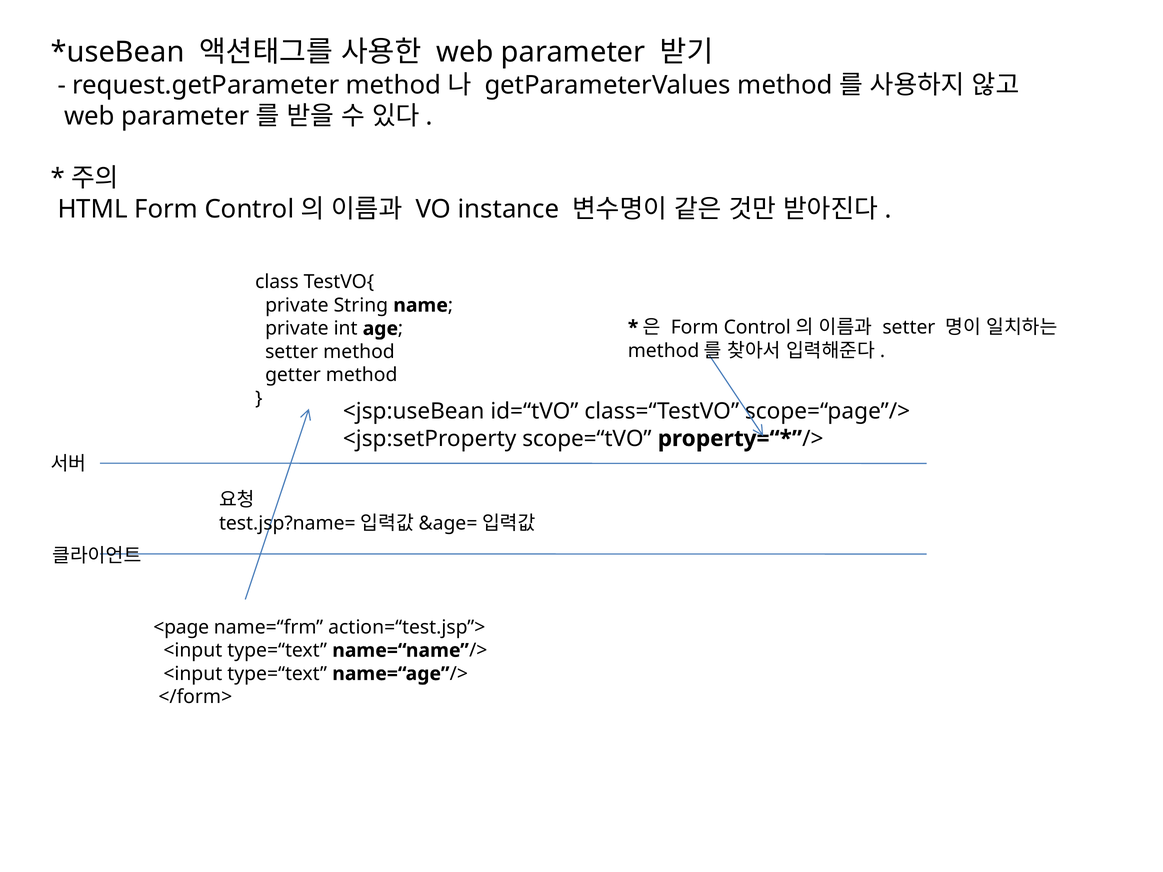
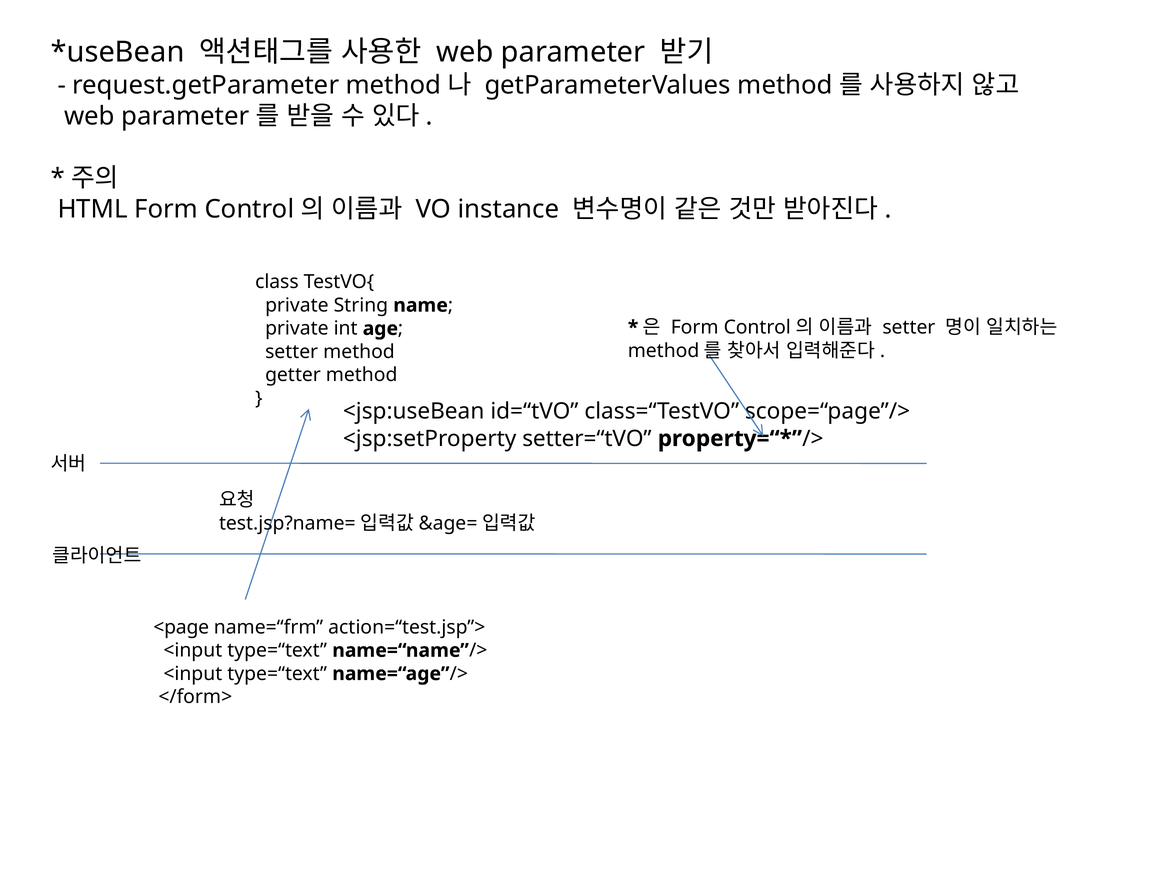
scope=“tVO: scope=“tVO -> setter=“tVO
